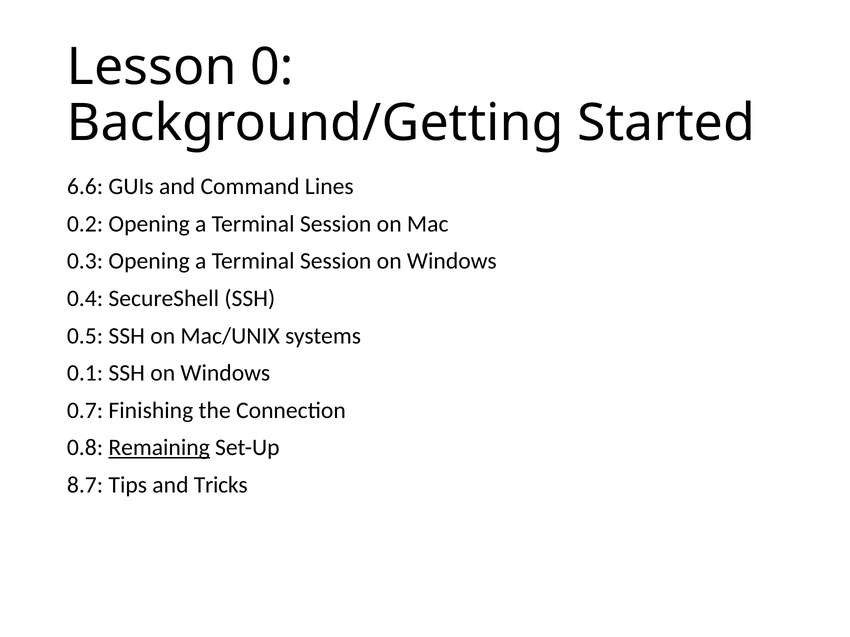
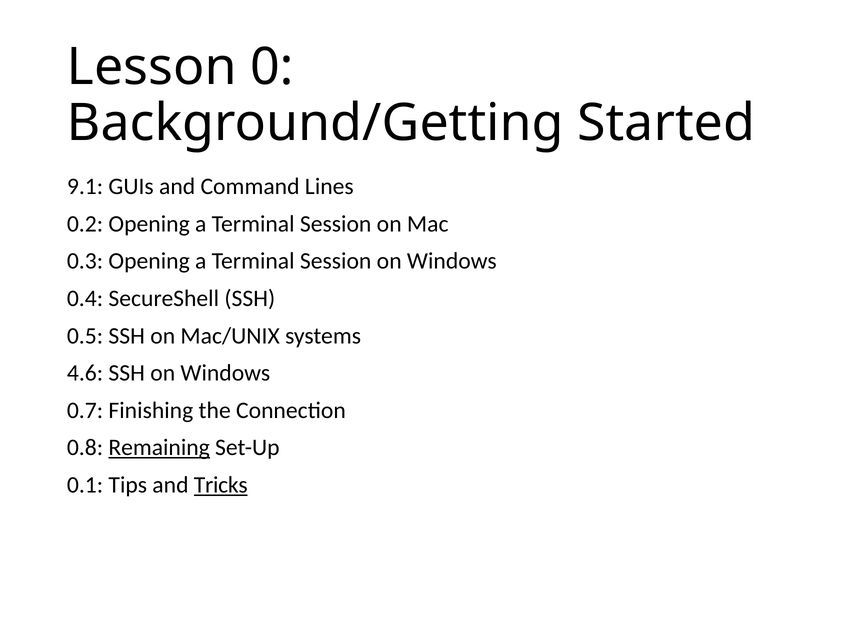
6.6: 6.6 -> 9.1
0.1: 0.1 -> 4.6
8.7: 8.7 -> 0.1
Tricks underline: none -> present
